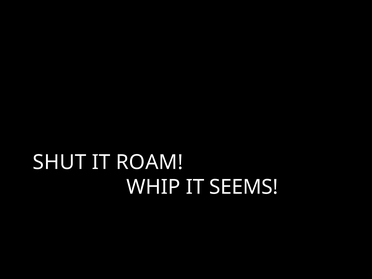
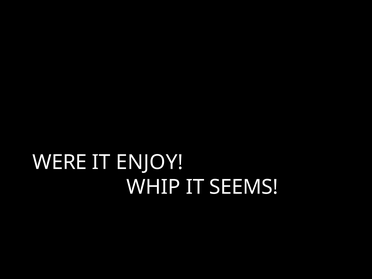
SHUT: SHUT -> WERE
ROAM: ROAM -> ENJOY
